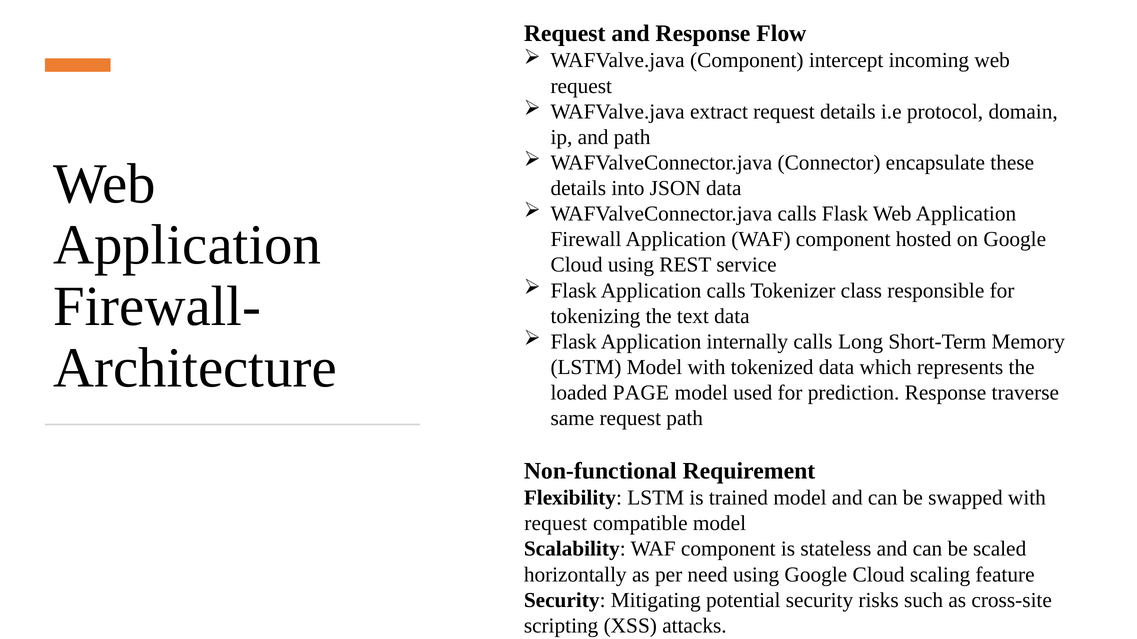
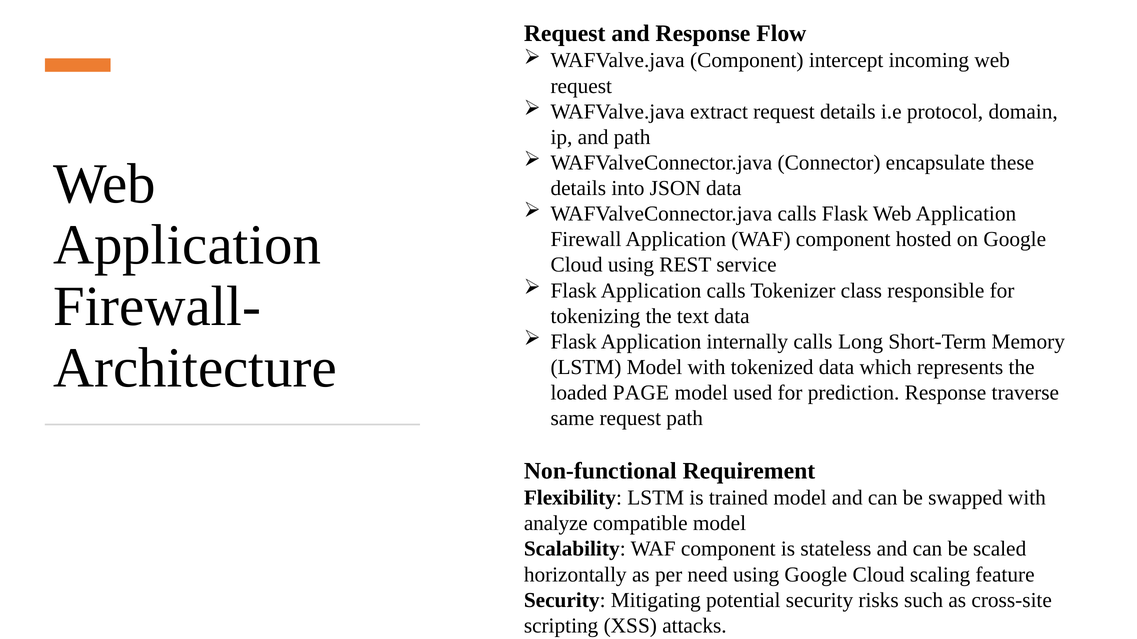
request at (556, 524): request -> analyze
